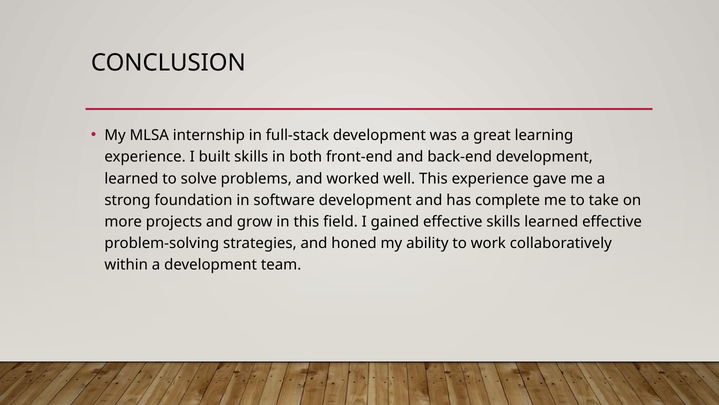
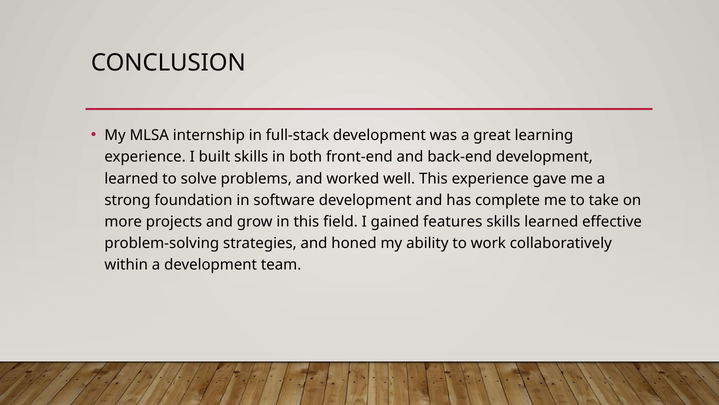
gained effective: effective -> features
